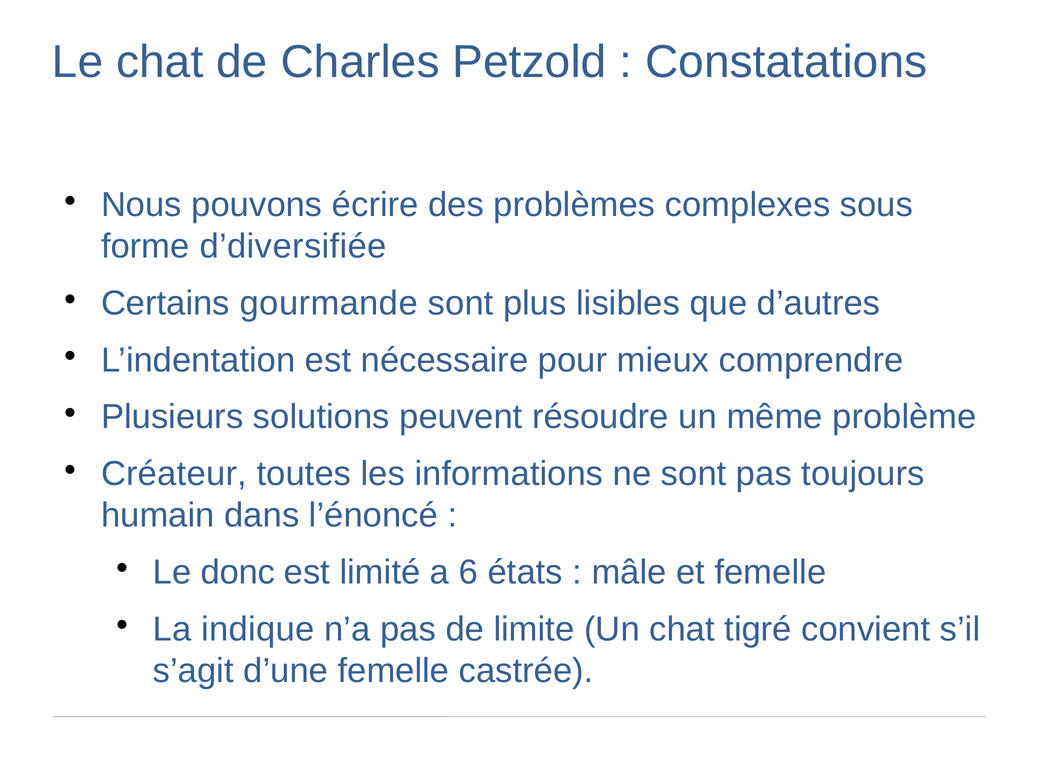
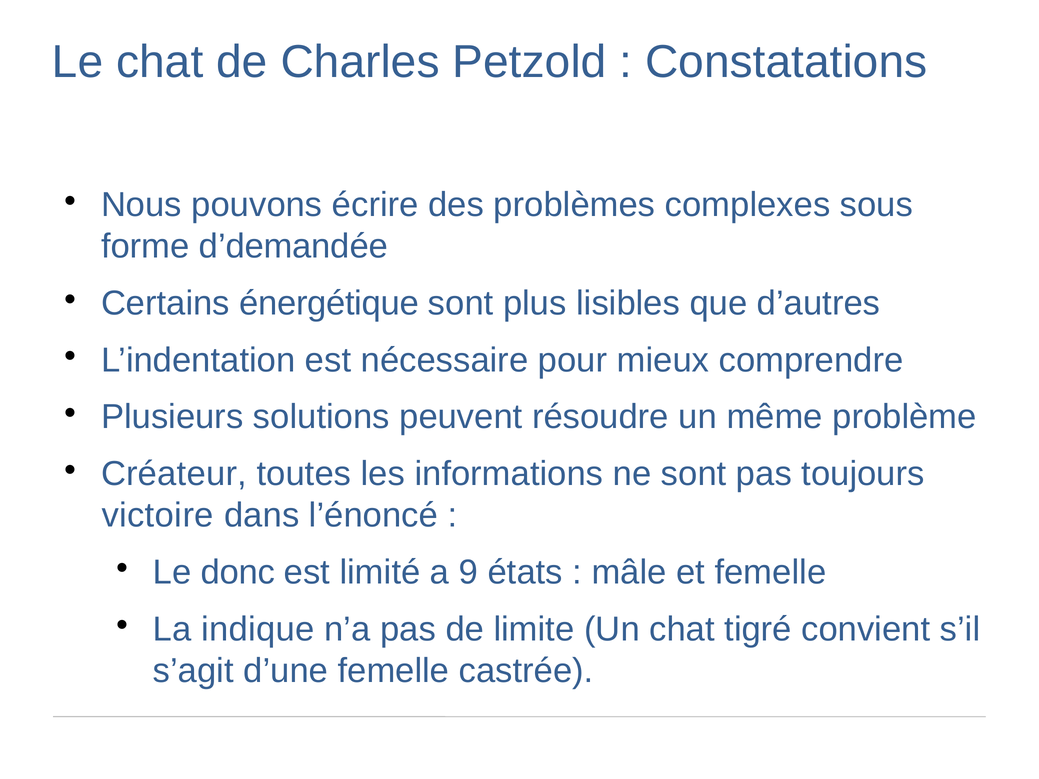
d’diversifiée: d’diversifiée -> d’demandée
gourmande: gourmande -> énergétique
humain: humain -> victoire
6: 6 -> 9
